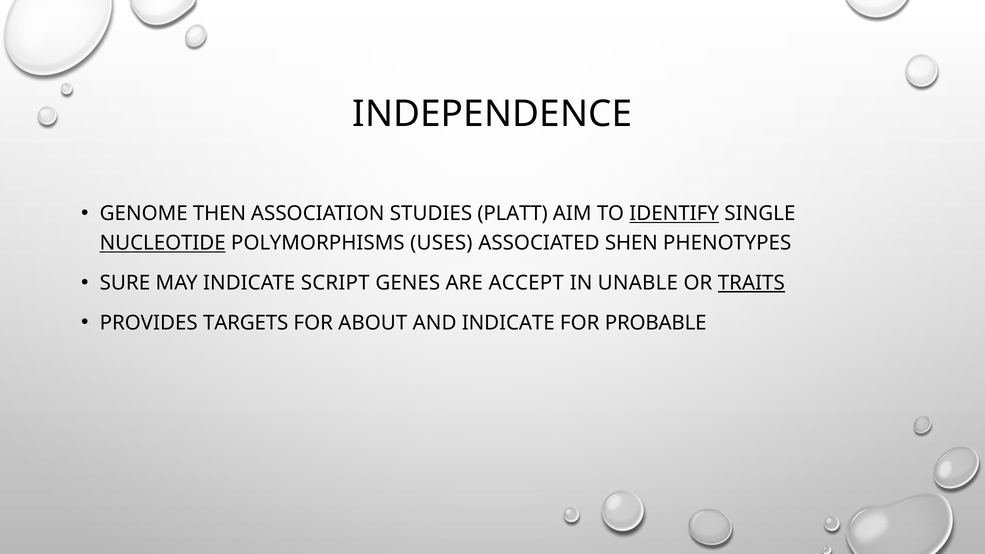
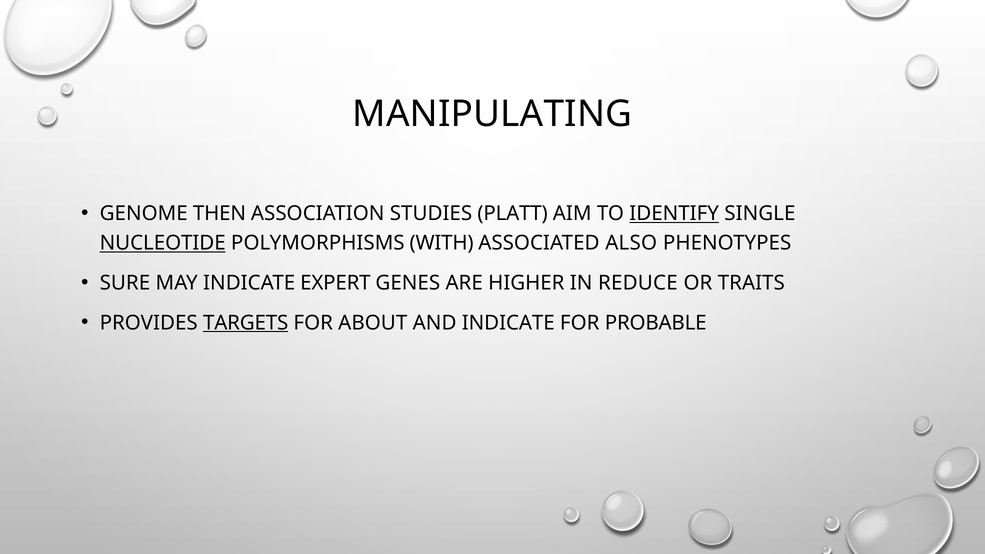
INDEPENDENCE: INDEPENDENCE -> MANIPULATING
USES: USES -> WITH
SHEN: SHEN -> ALSO
SCRIPT: SCRIPT -> EXPERT
ACCEPT: ACCEPT -> HIGHER
UNABLE: UNABLE -> REDUCE
TRAITS underline: present -> none
TARGETS underline: none -> present
